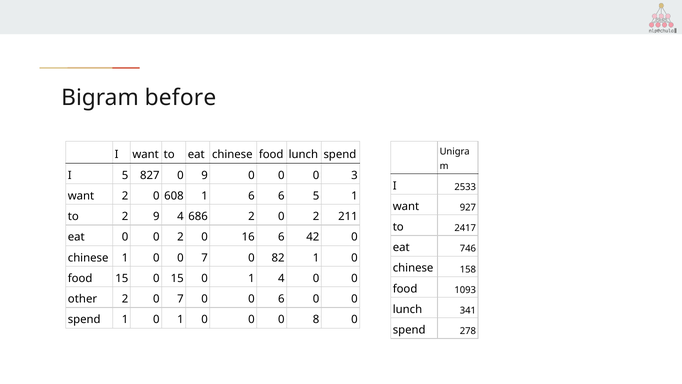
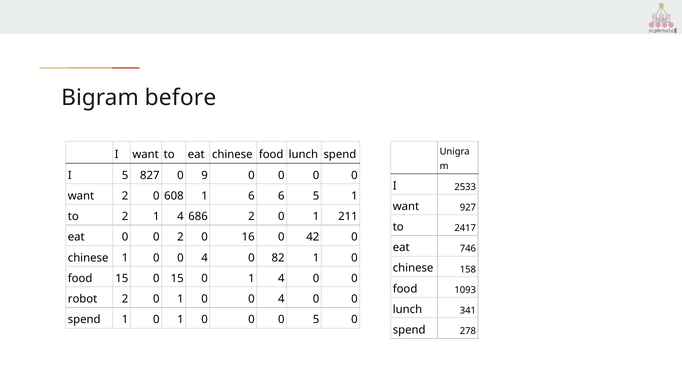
0 0 0 3: 3 -> 0
2 9: 9 -> 1
686 2 0 2: 2 -> 1
16 6: 6 -> 0
7 at (205, 258): 7 -> 4
other: other -> robot
7 at (180, 299): 7 -> 1
6 at (281, 299): 6 -> 4
0 8: 8 -> 5
